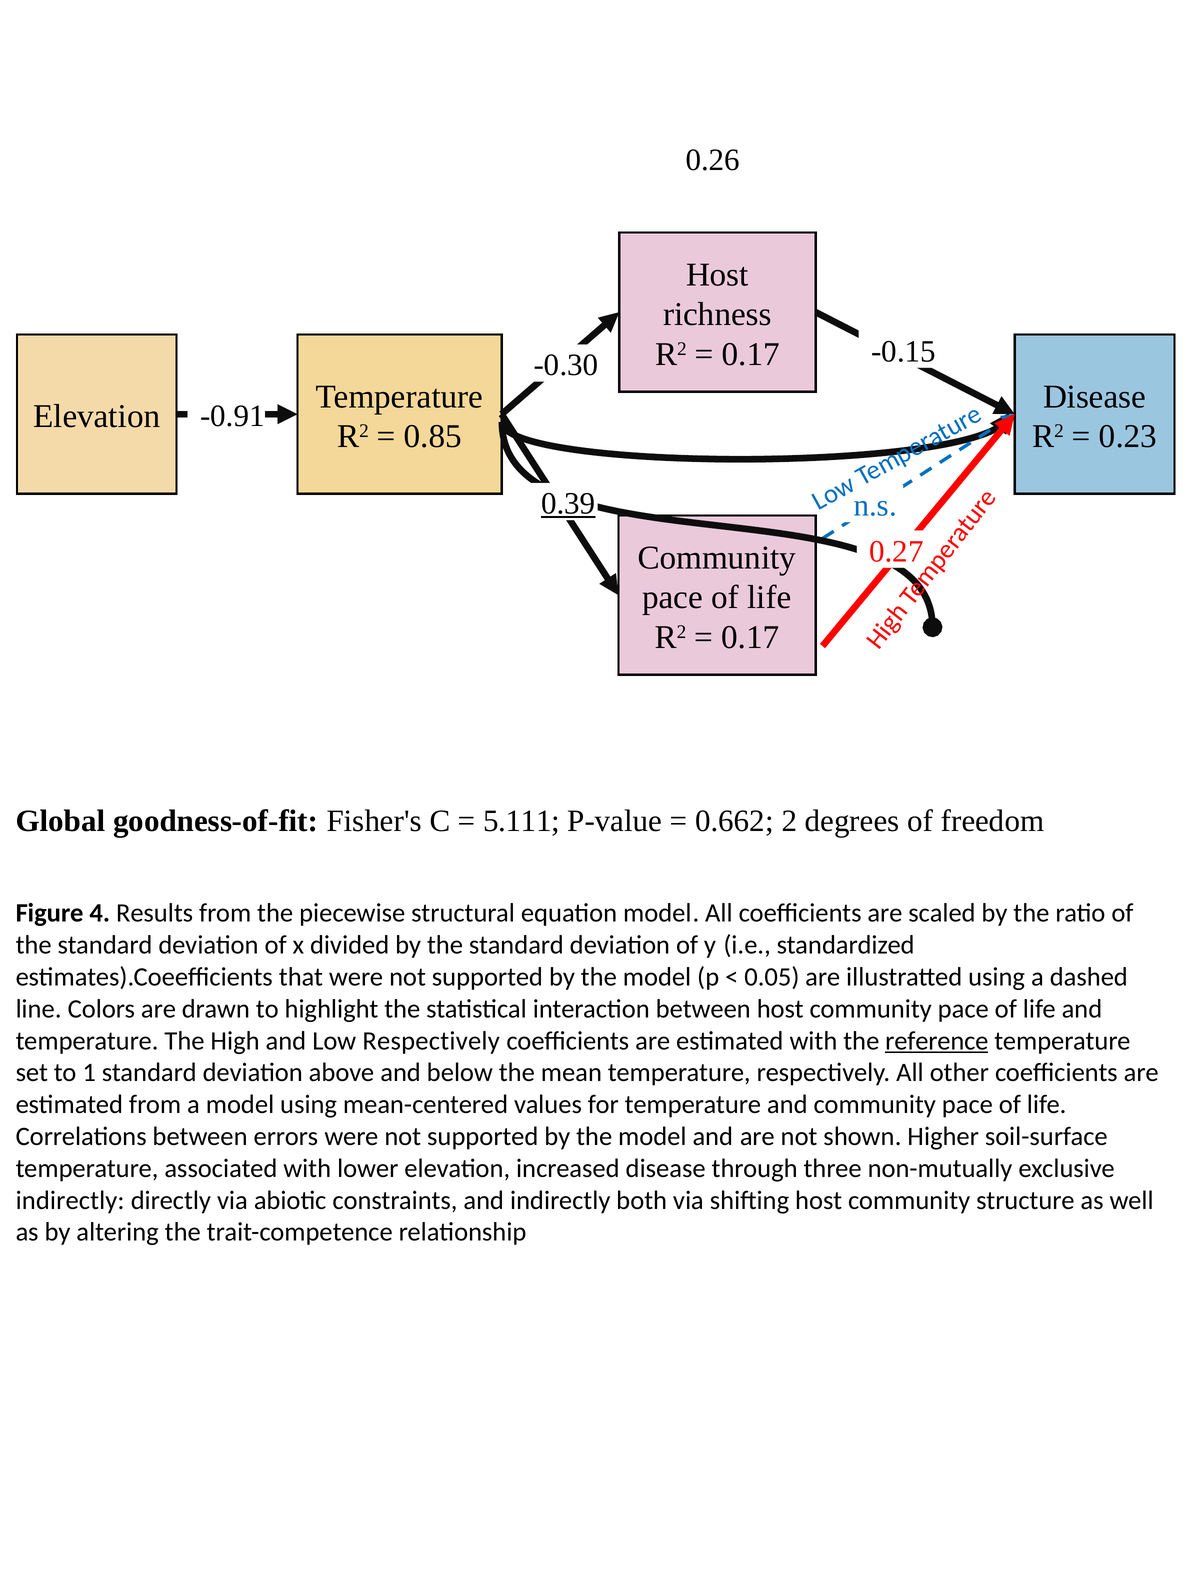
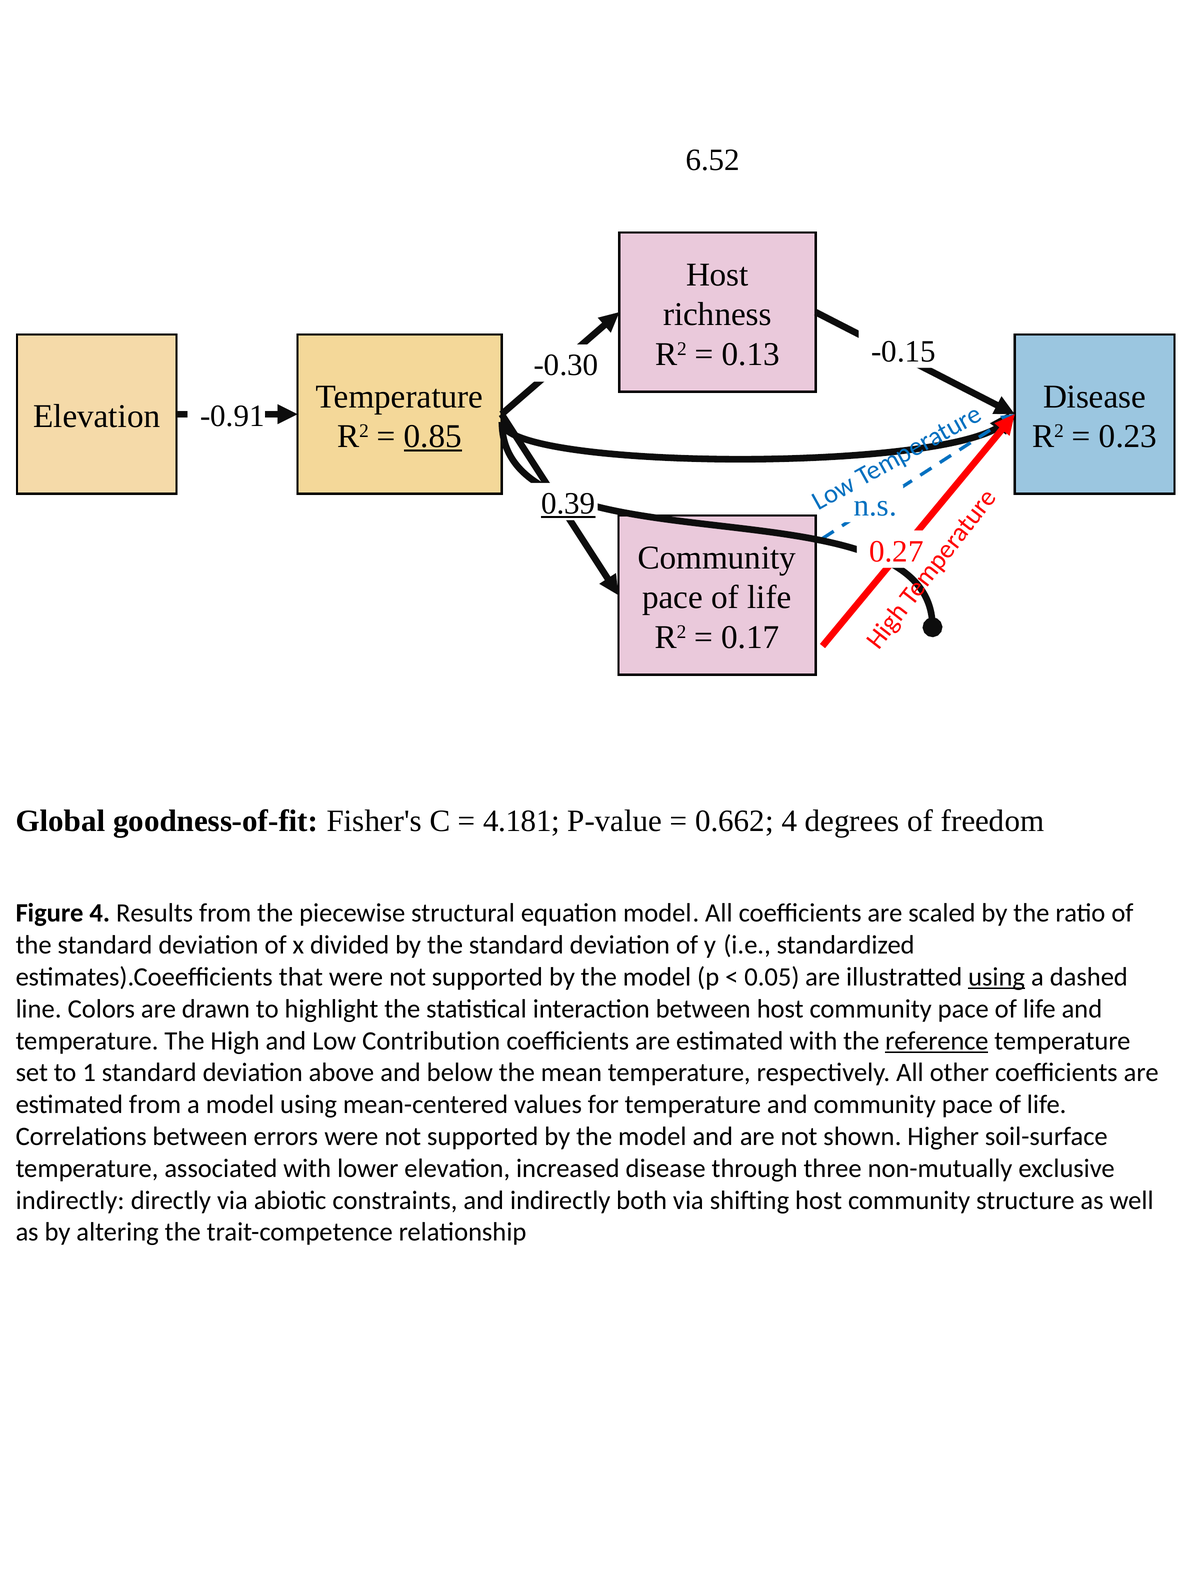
0.26: 0.26 -> 6.52
0.17 at (751, 354): 0.17 -> 0.13
0.85 underline: none -> present
5.111: 5.111 -> 4.181
0.662 2: 2 -> 4
using at (997, 977) underline: none -> present
Low Respectively: Respectively -> Contribution
